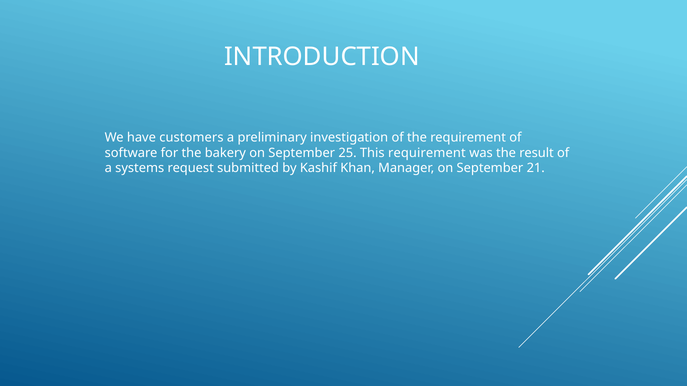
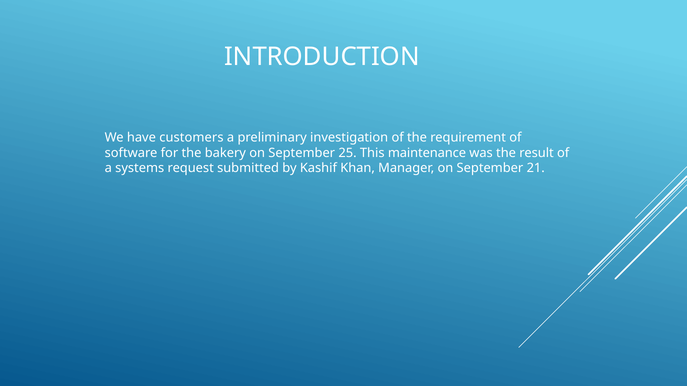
This requirement: requirement -> maintenance
